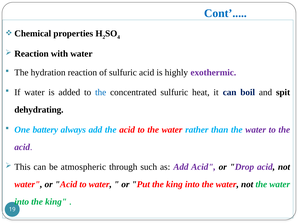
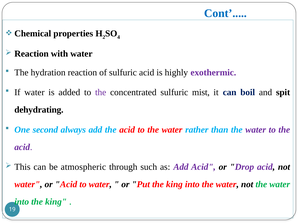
the at (101, 93) colour: blue -> purple
heat: heat -> mist
battery: battery -> second
